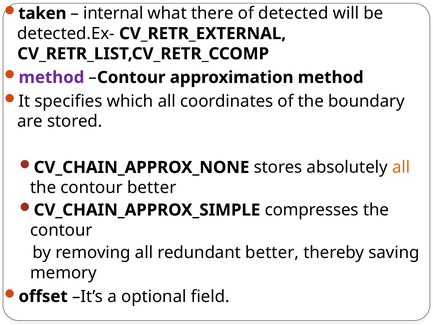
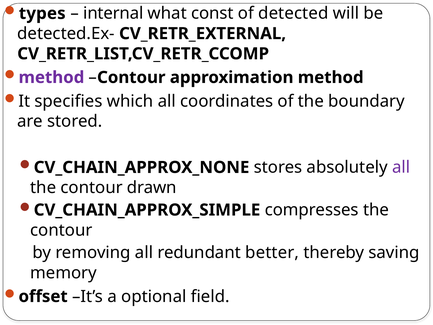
taken: taken -> types
there: there -> const
all at (401, 167) colour: orange -> purple
contour better: better -> drawn
